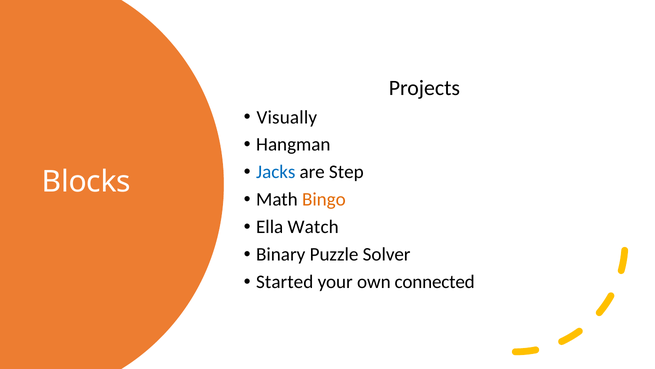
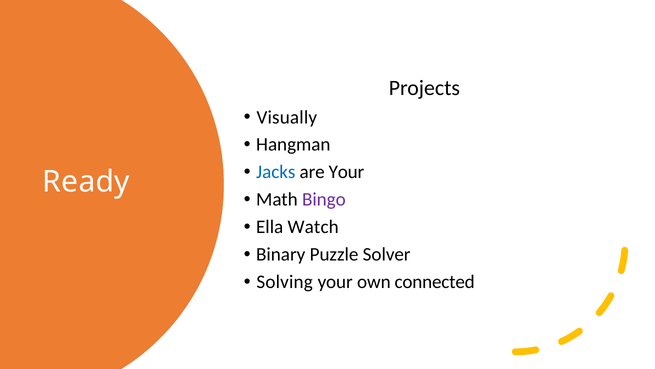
are Step: Step -> Your
Blocks: Blocks -> Ready
Bingo colour: orange -> purple
Started: Started -> Solving
